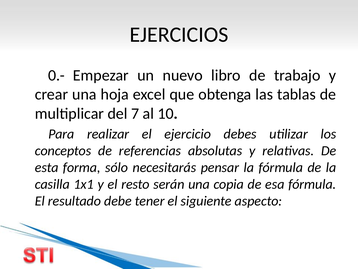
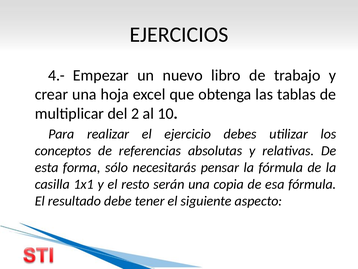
0.-: 0.- -> 4.-
7: 7 -> 2
